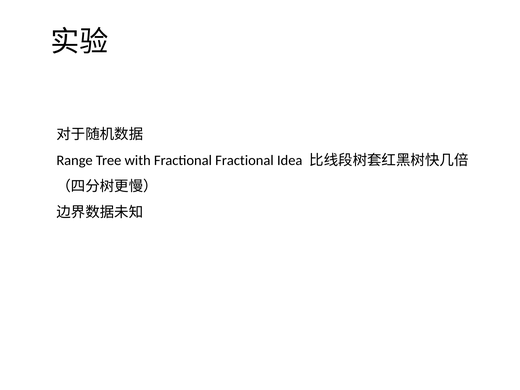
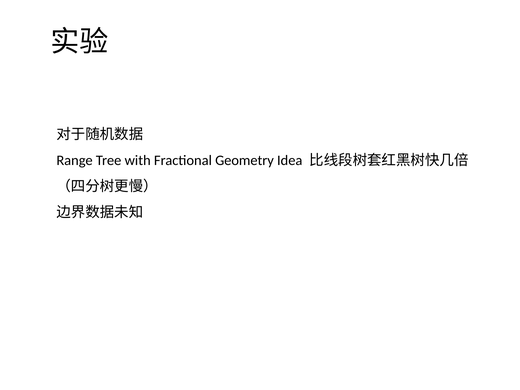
Fractional Fractional: Fractional -> Geometry
